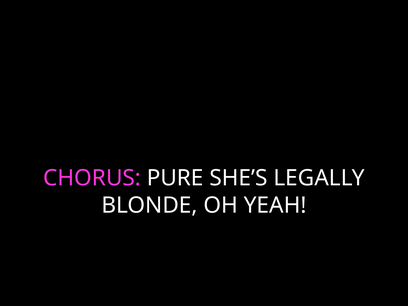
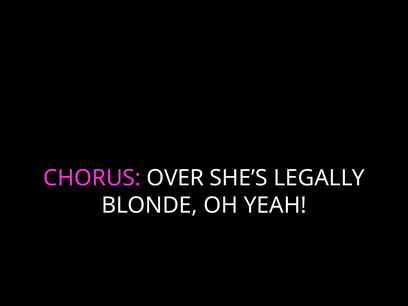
PURE: PURE -> OVER
